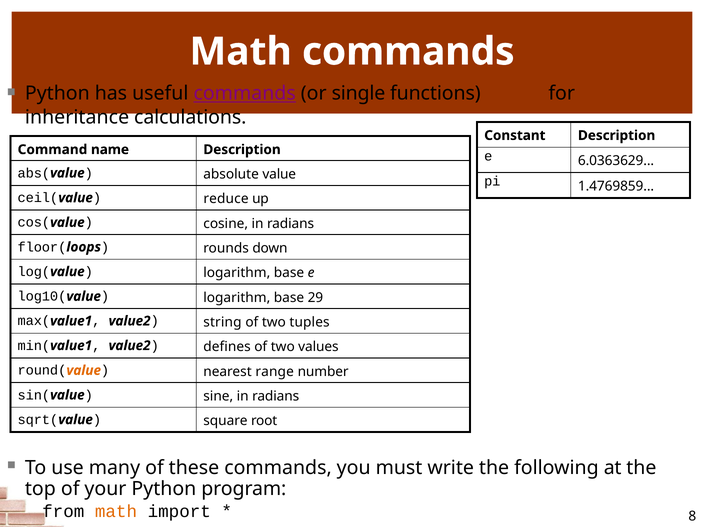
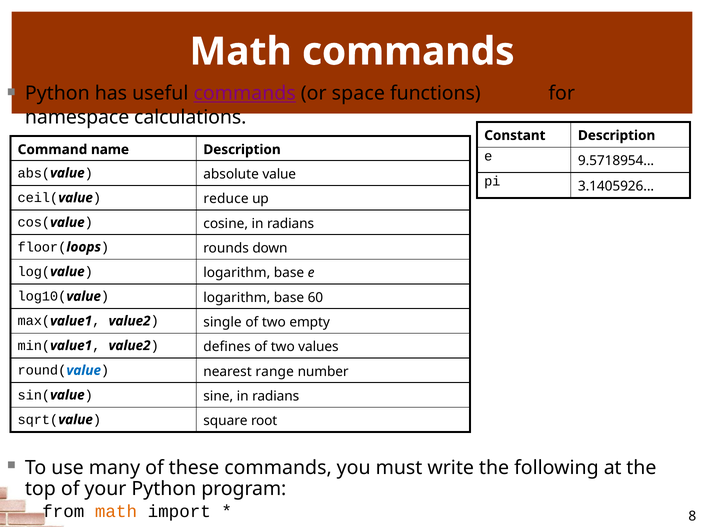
single: single -> space
inheritance: inheritance -> namespace
6.0363629: 6.0363629 -> 9.5718954
1.4769859: 1.4769859 -> 3.1405926
29: 29 -> 60
string: string -> single
tuples: tuples -> empty
value at (84, 371) colour: orange -> blue
